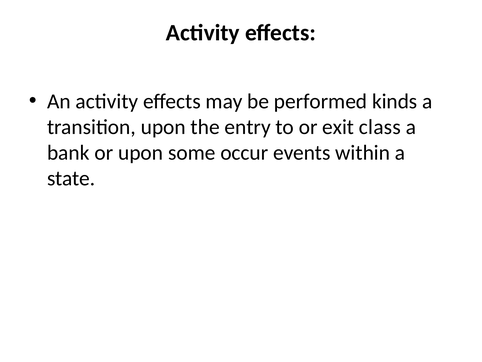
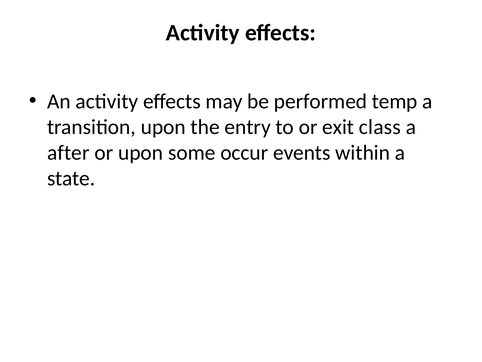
kinds: kinds -> temp
bank: bank -> after
